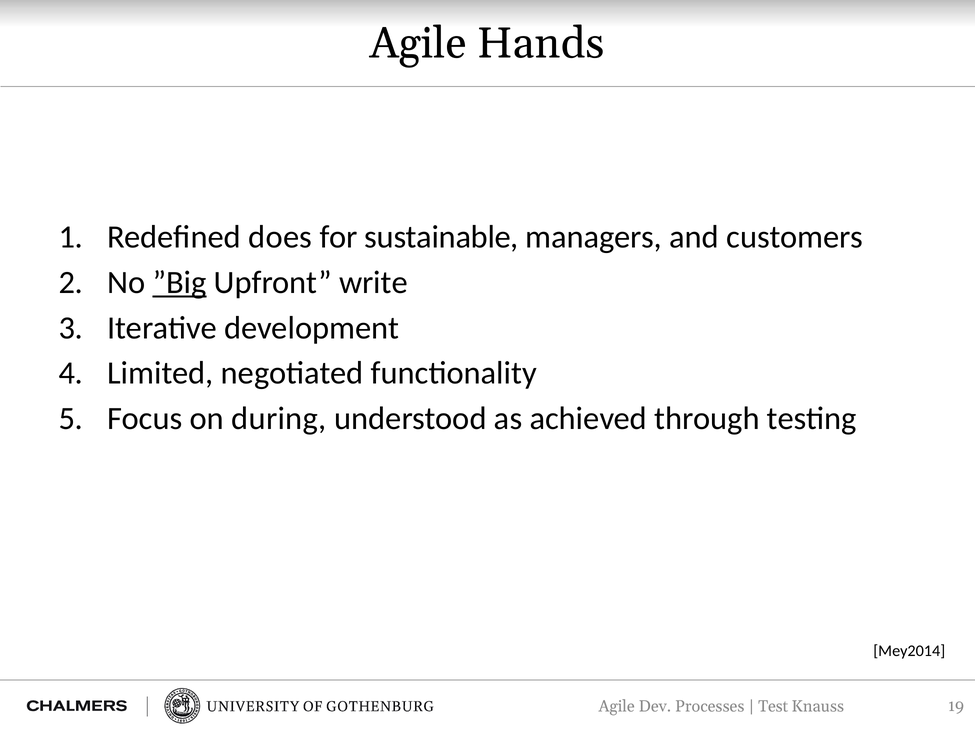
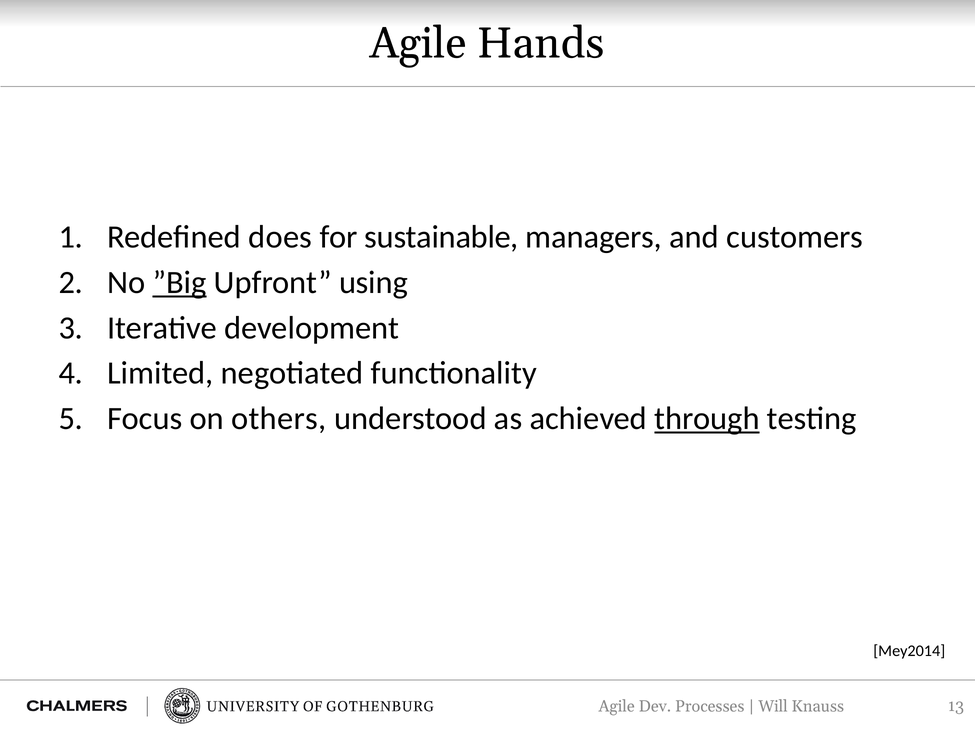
write: write -> using
during: during -> others
through underline: none -> present
Test: Test -> Will
19: 19 -> 13
